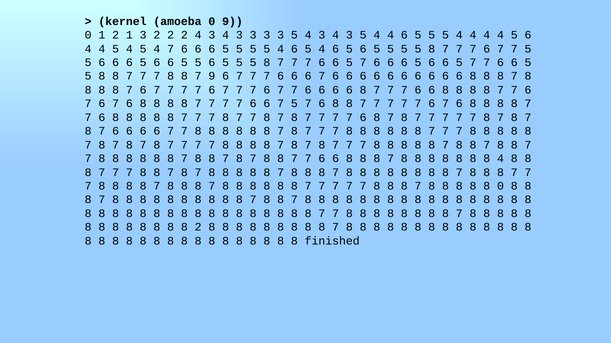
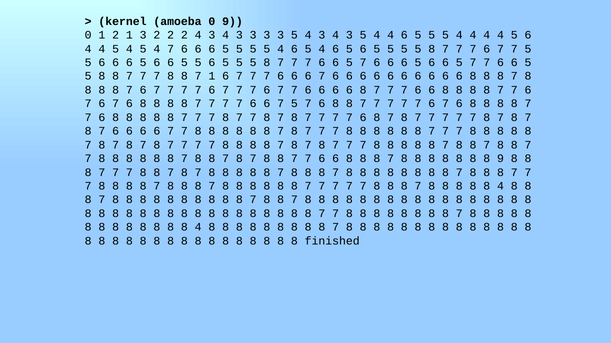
7 9: 9 -> 1
8 4: 4 -> 9
0 at (501, 186): 0 -> 4
2 at (198, 228): 2 -> 4
